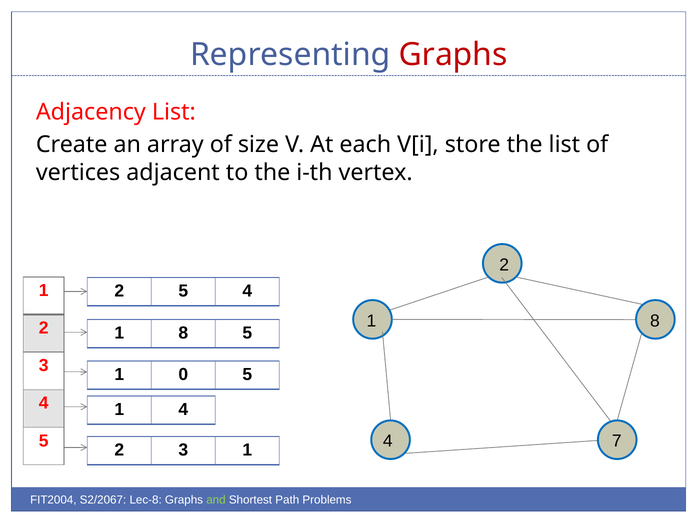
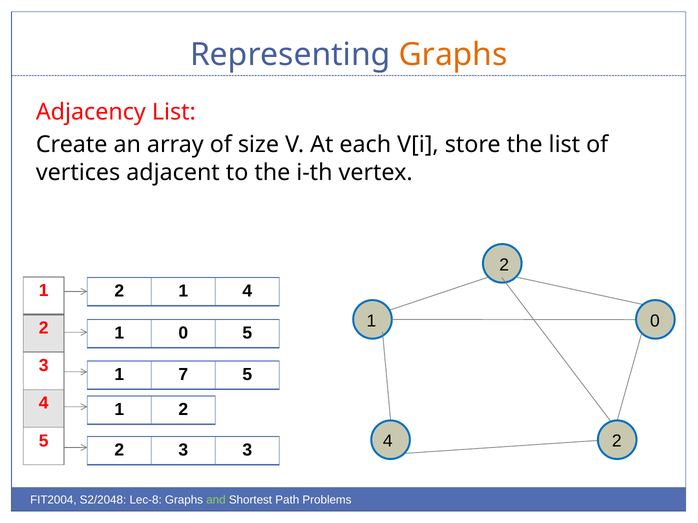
Graphs at (453, 55) colour: red -> orange
5 at (183, 291): 5 -> 1
8 at (655, 321): 8 -> 0
8 at (183, 333): 8 -> 0
0: 0 -> 7
4 at (183, 410): 4 -> 2
4 7: 7 -> 2
3 1: 1 -> 3
S2/2067: S2/2067 -> S2/2048
